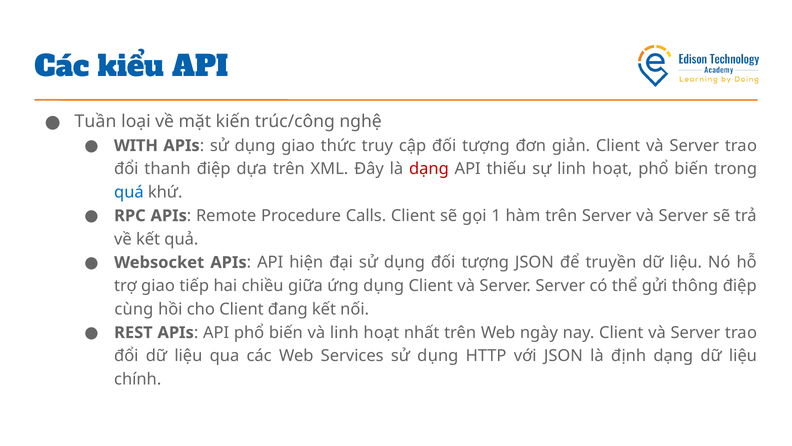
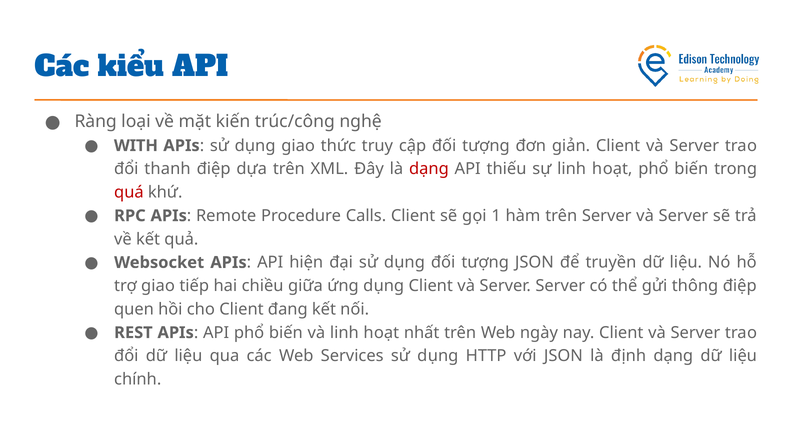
Tuần: Tuần -> Ràng
quá colour: blue -> red
cùng: cùng -> quen
